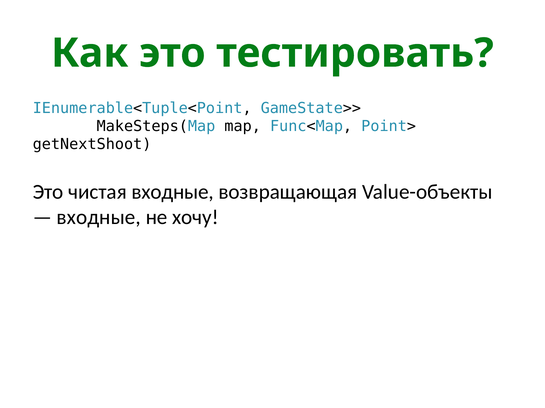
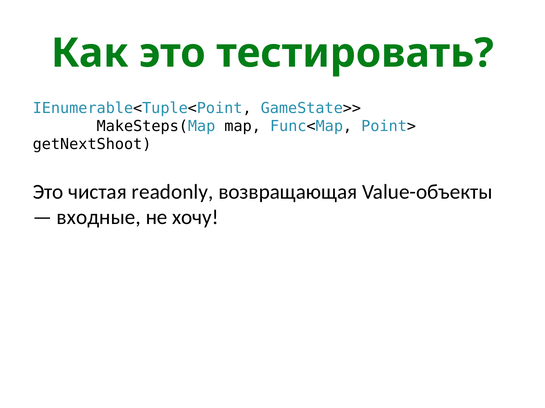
чистая входные: входные -> readonly
